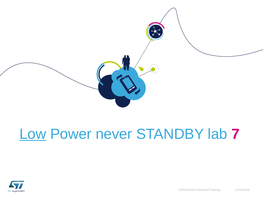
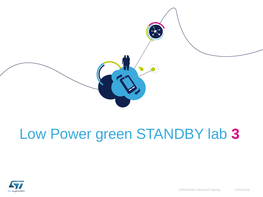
Low underline: present -> none
never: never -> green
7: 7 -> 3
